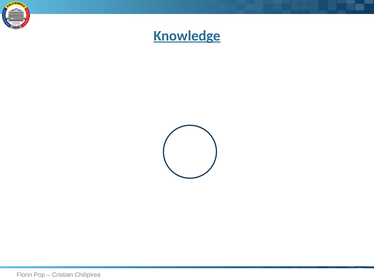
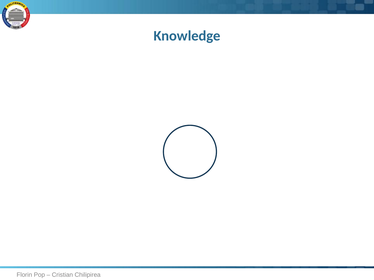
Knowledge underline: present -> none
